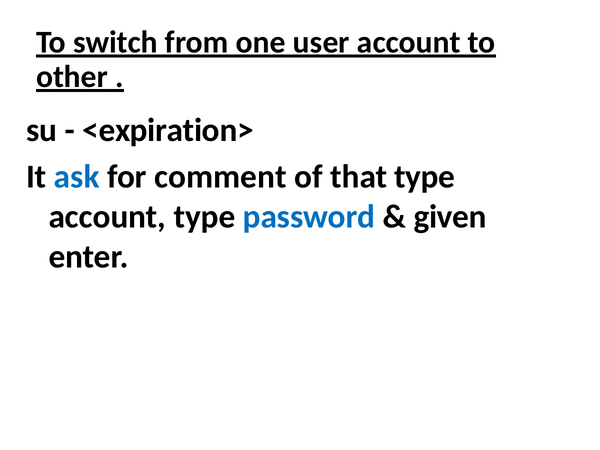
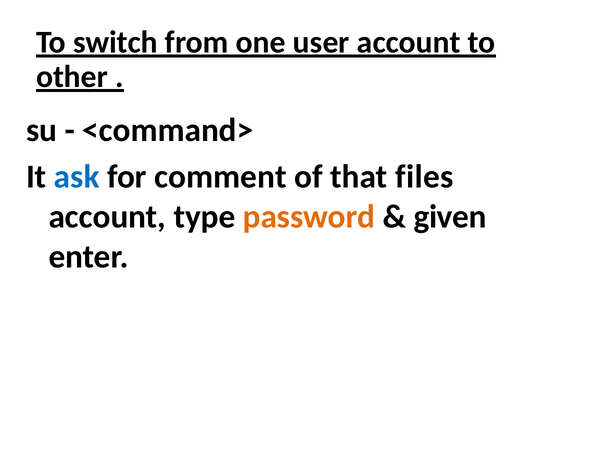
<expiration>: <expiration> -> <command>
that type: type -> files
password colour: blue -> orange
